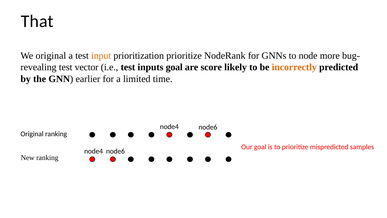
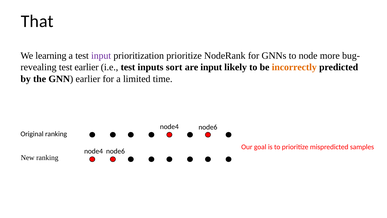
We original: original -> learning
input at (101, 55) colour: orange -> purple
test vector: vector -> earlier
inputs goal: goal -> sort
are score: score -> input
